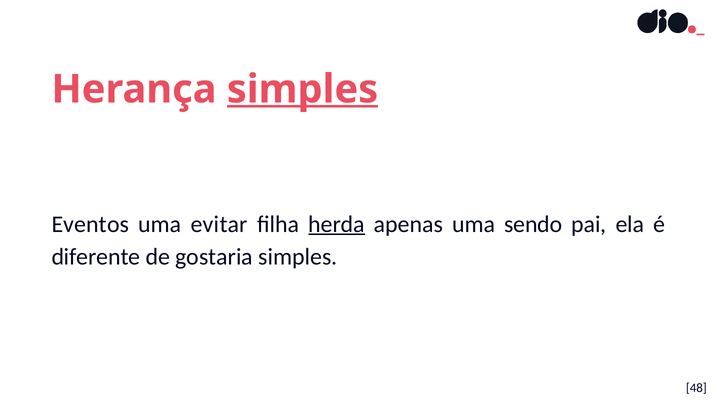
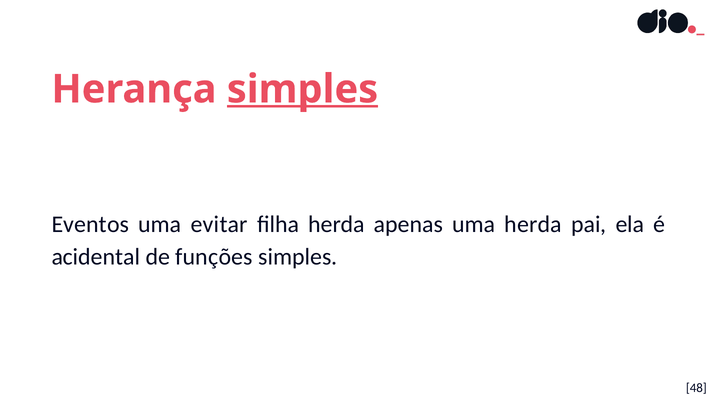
herda at (337, 224) underline: present -> none
uma sendo: sendo -> herda
diferente: diferente -> acidental
gostaria: gostaria -> funções
